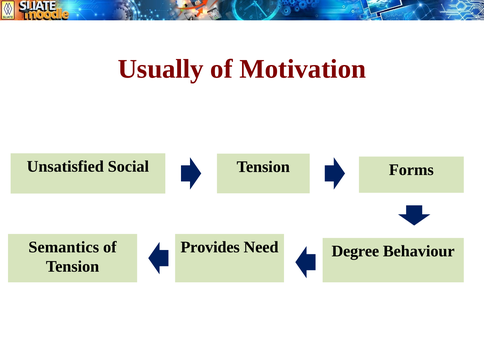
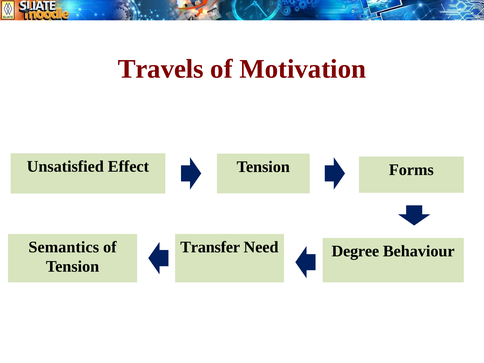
Usually: Usually -> Travels
Social: Social -> Effect
Provides: Provides -> Transfer
